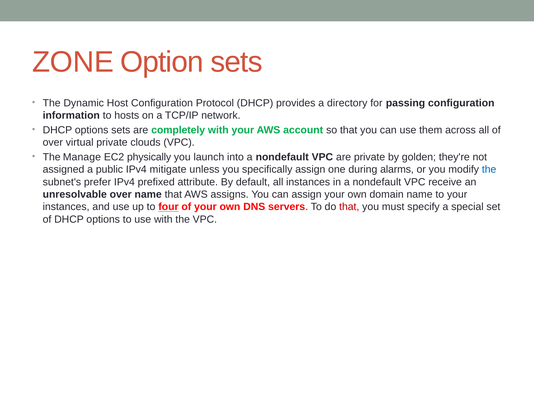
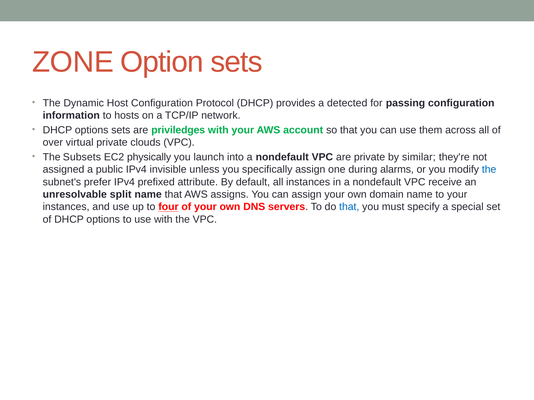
directory: directory -> detected
completely: completely -> priviledges
Manage: Manage -> Subsets
golden: golden -> similar
mitigate: mitigate -> invisible
unresolvable over: over -> split
that at (349, 207) colour: red -> blue
